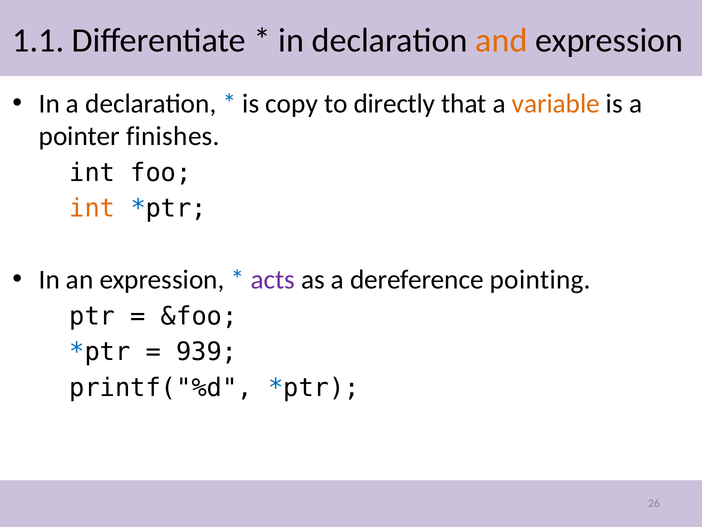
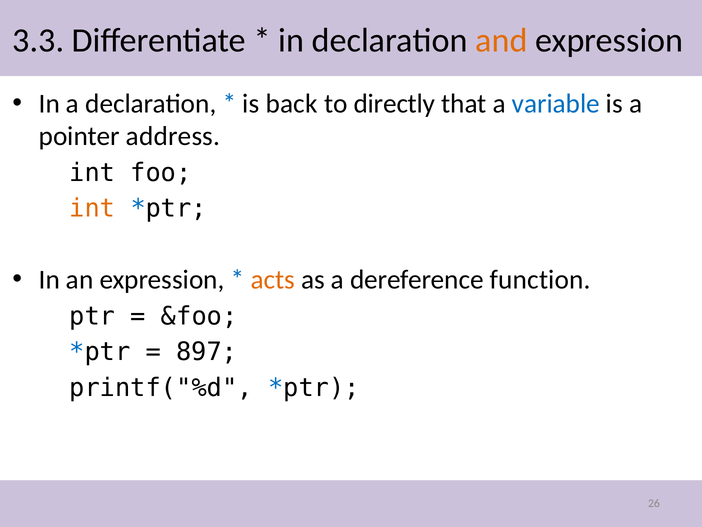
1.1: 1.1 -> 3.3
copy: copy -> back
variable colour: orange -> blue
finishes: finishes -> address
acts colour: purple -> orange
pointing: pointing -> function
939: 939 -> 897
